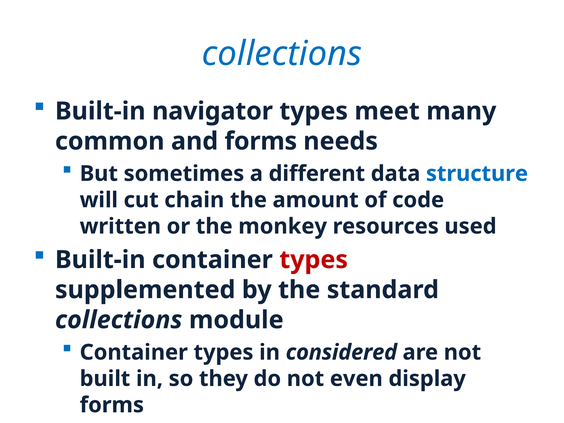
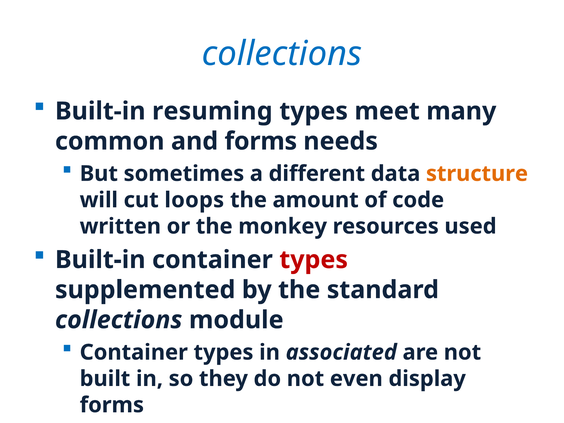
navigator: navigator -> resuming
structure colour: blue -> orange
chain: chain -> loops
considered: considered -> associated
